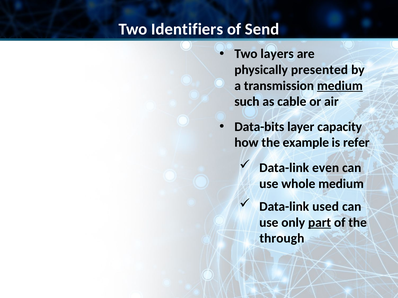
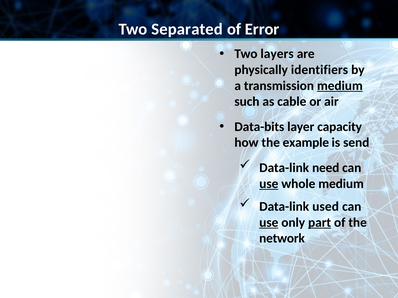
Identifiers: Identifiers -> Separated
Send: Send -> Error
presented: presented -> identifiers
refer: refer -> send
even: even -> need
use at (269, 184) underline: none -> present
use at (269, 223) underline: none -> present
through: through -> network
